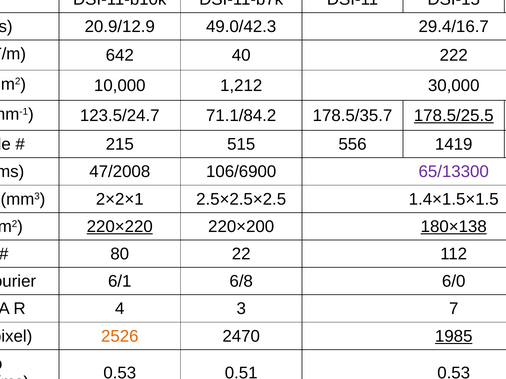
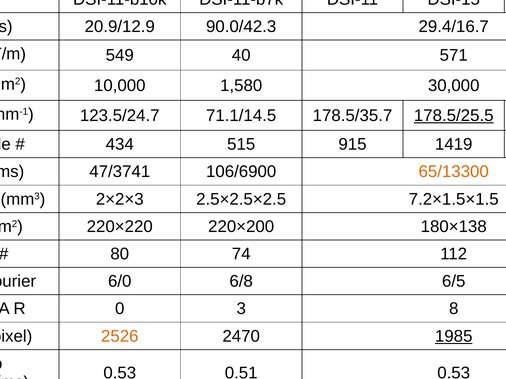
49.0/42.3: 49.0/42.3 -> 90.0/42.3
642: 642 -> 549
222: 222 -> 571
1,212: 1,212 -> 1,580
71.1/84.2: 71.1/84.2 -> 71.1/14.5
215: 215 -> 434
556: 556 -> 915
47/2008: 47/2008 -> 47/3741
65/13300 colour: purple -> orange
2×2×1: 2×2×1 -> 2×2×3
1.4×1.5×1.5: 1.4×1.5×1.5 -> 7.2×1.5×1.5
220×220 underline: present -> none
180×138 underline: present -> none
22: 22 -> 74
6/1: 6/1 -> 6/0
6/0: 6/0 -> 6/5
4: 4 -> 0
7: 7 -> 8
